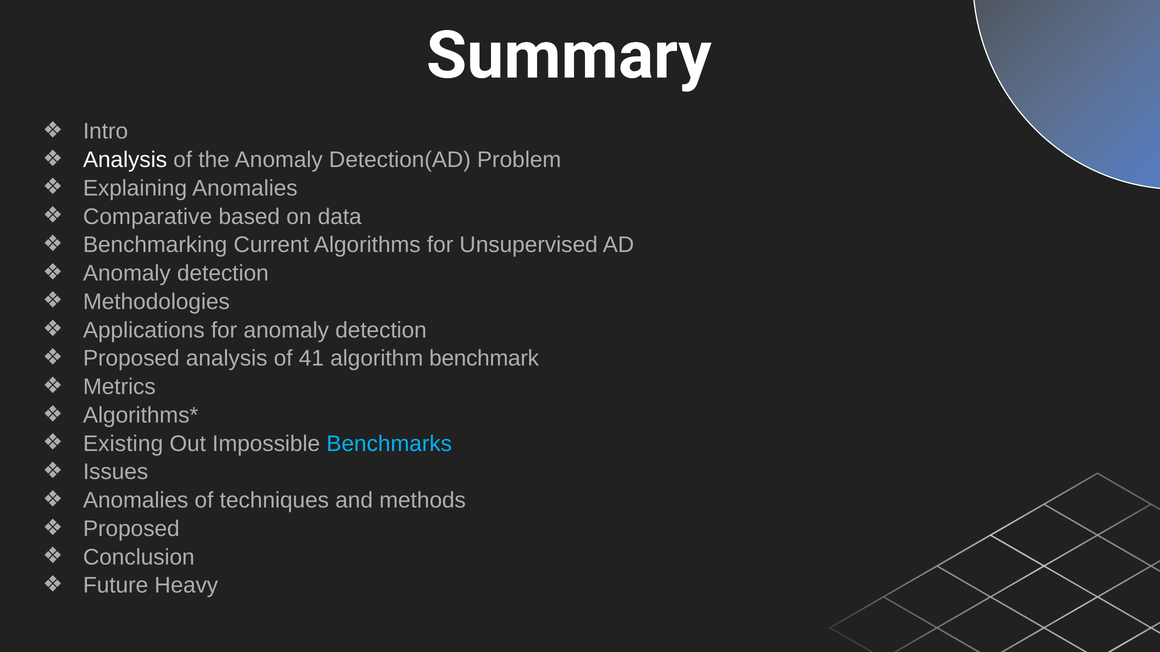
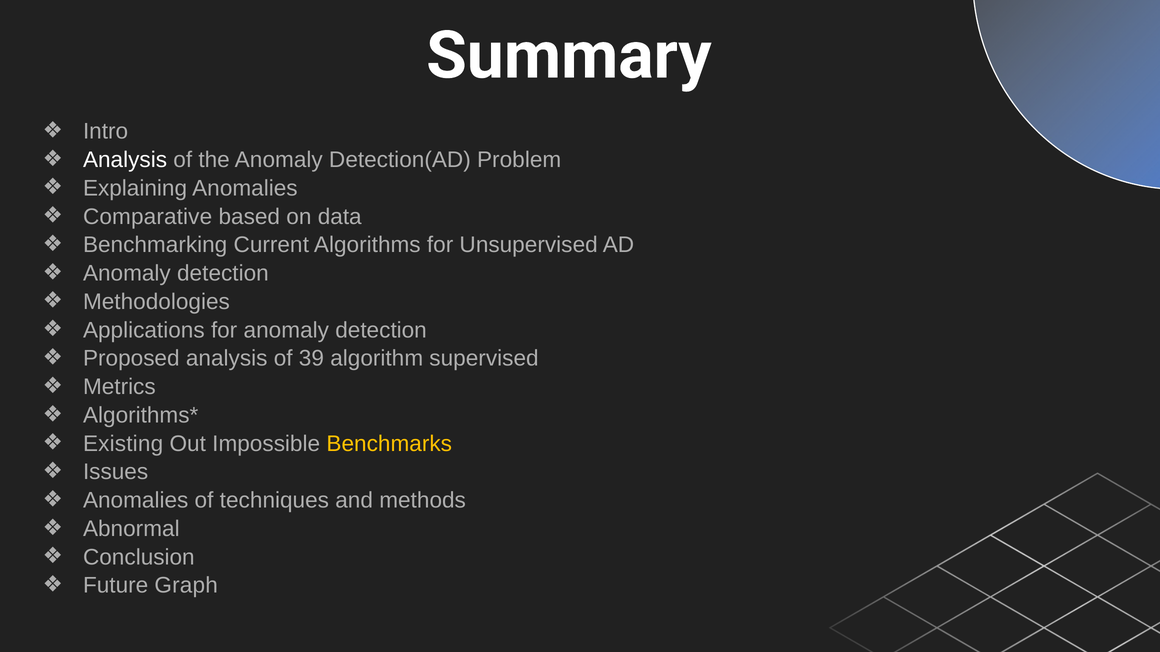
41: 41 -> 39
benchmark: benchmark -> supervised
Benchmarks colour: light blue -> yellow
Proposed at (131, 529): Proposed -> Abnormal
Heavy: Heavy -> Graph
